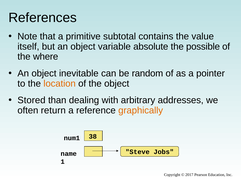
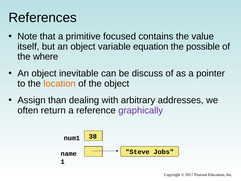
subtotal: subtotal -> focused
absolute: absolute -> equation
random: random -> discuss
Stored: Stored -> Assign
graphically colour: orange -> purple
